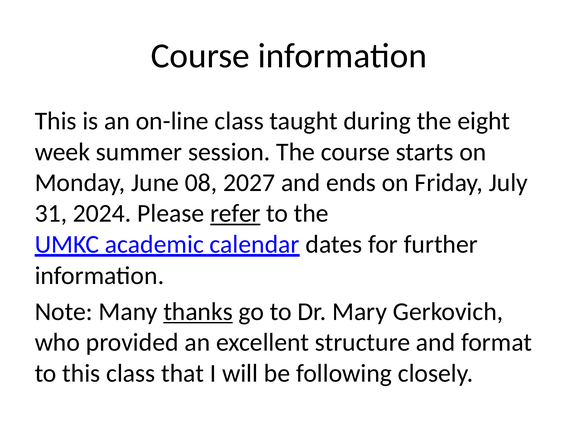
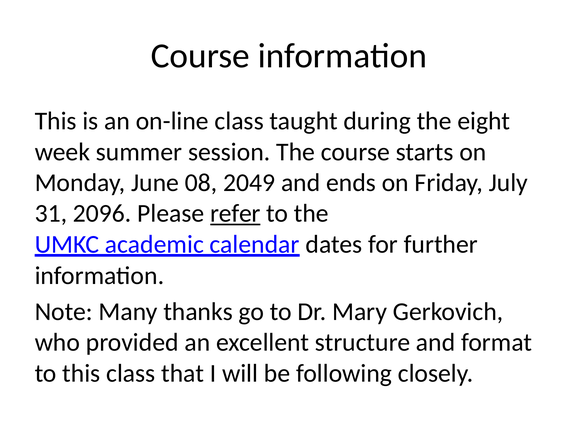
2027: 2027 -> 2049
2024: 2024 -> 2096
thanks underline: present -> none
